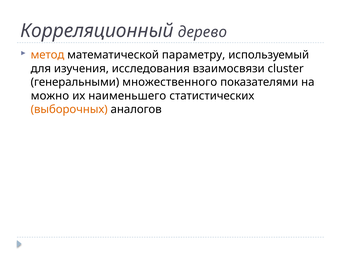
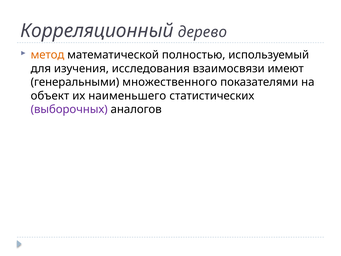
параметру: параметру -> полностью
cluster: cluster -> имеют
можно: можно -> объект
выборочных colour: orange -> purple
